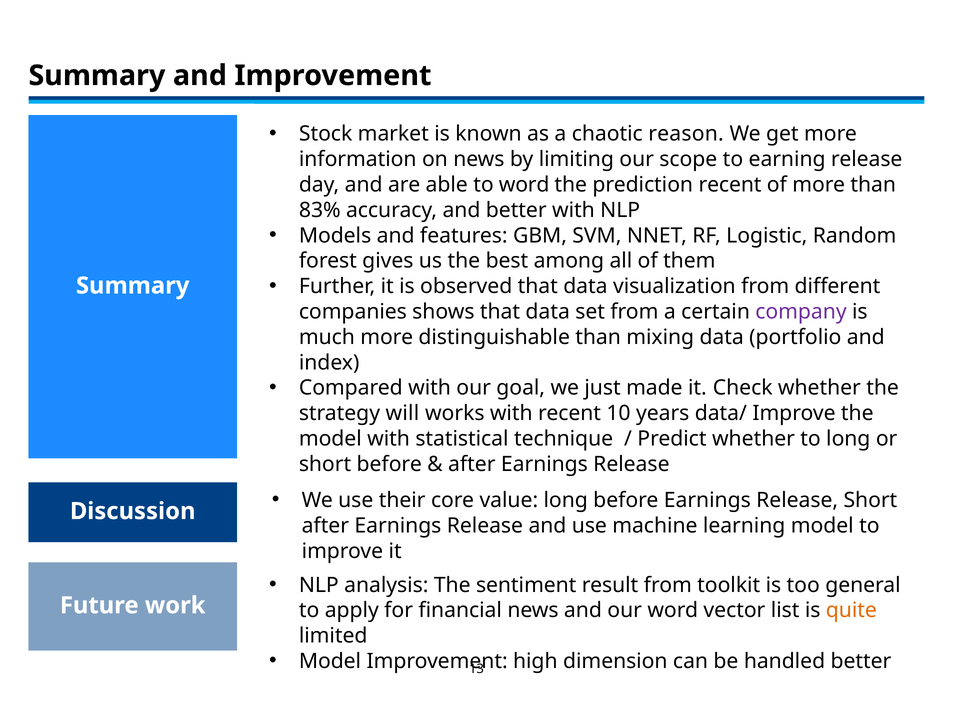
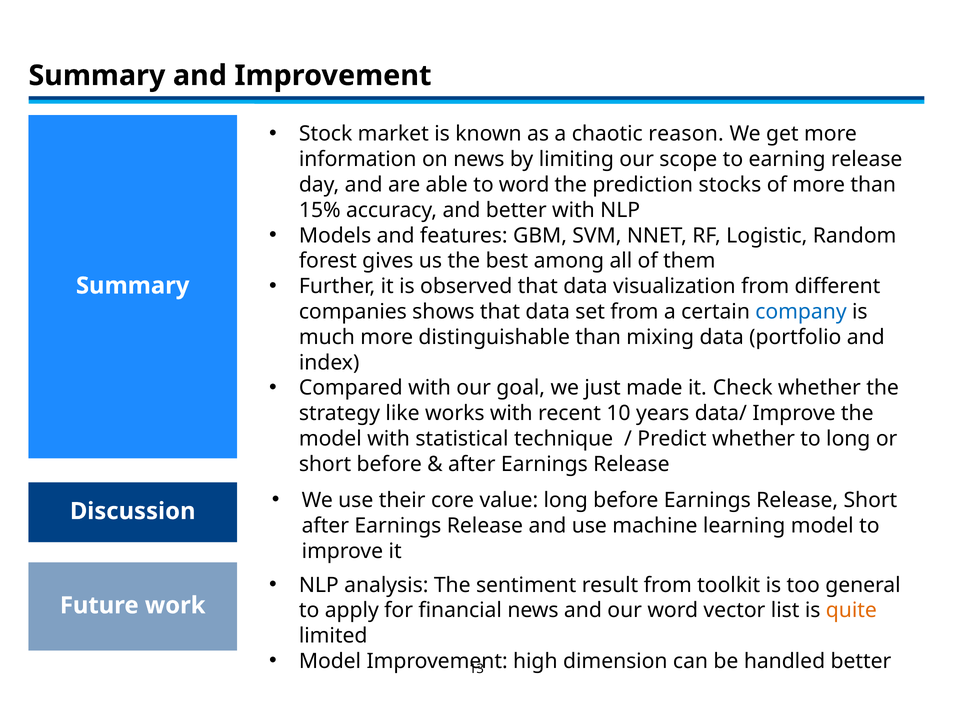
prediction recent: recent -> stocks
83%: 83% -> 15%
company colour: purple -> blue
will: will -> like
